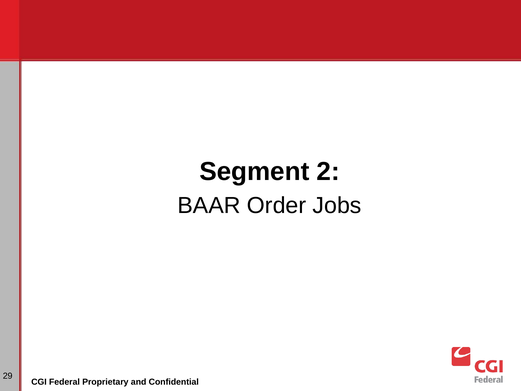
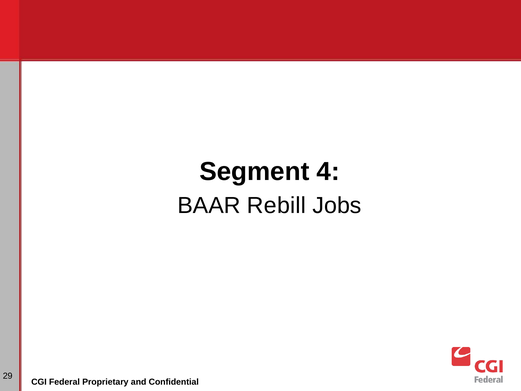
2: 2 -> 4
Order: Order -> Rebill
